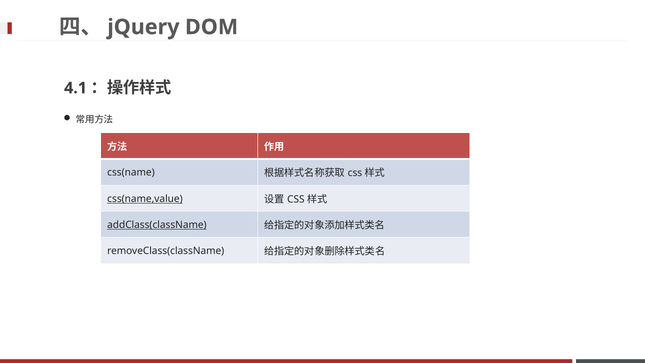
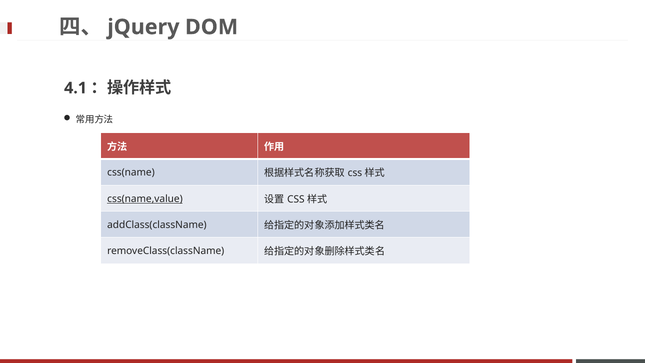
addClass(className underline: present -> none
